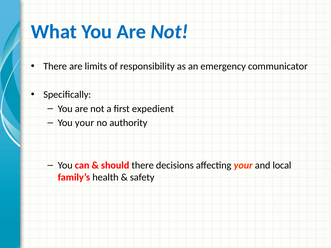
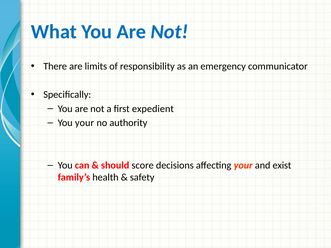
should there: there -> score
local: local -> exist
